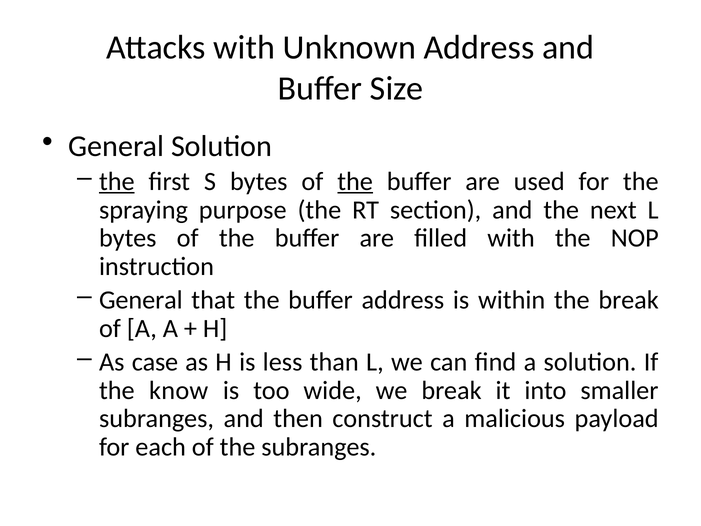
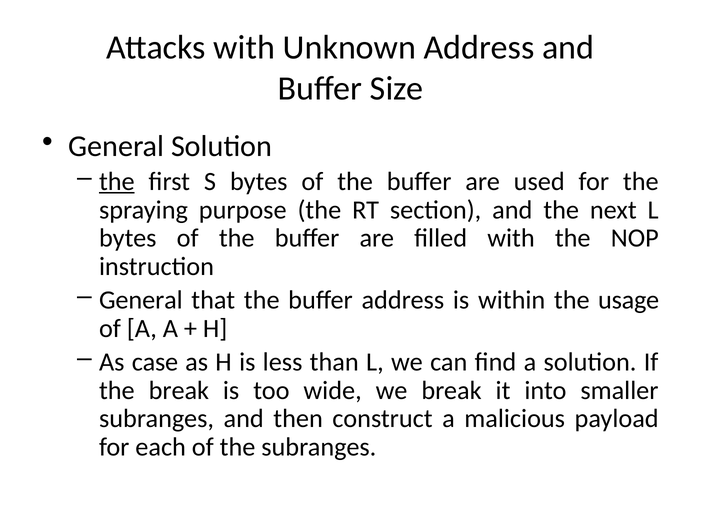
the at (355, 181) underline: present -> none
the break: break -> usage
the know: know -> break
